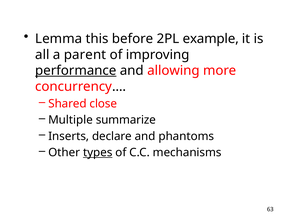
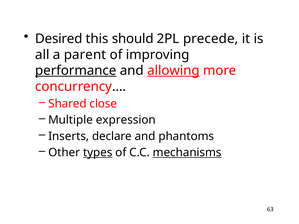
Lemma: Lemma -> Desired
before: before -> should
example: example -> precede
allowing underline: none -> present
summarize: summarize -> expression
mechanisms underline: none -> present
